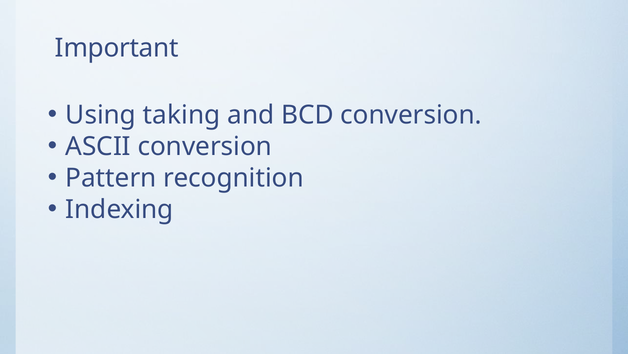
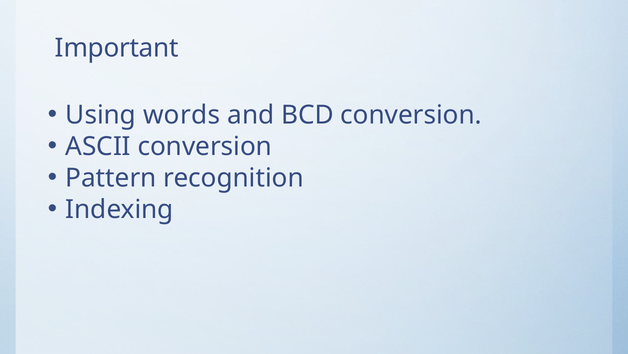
taking: taking -> words
